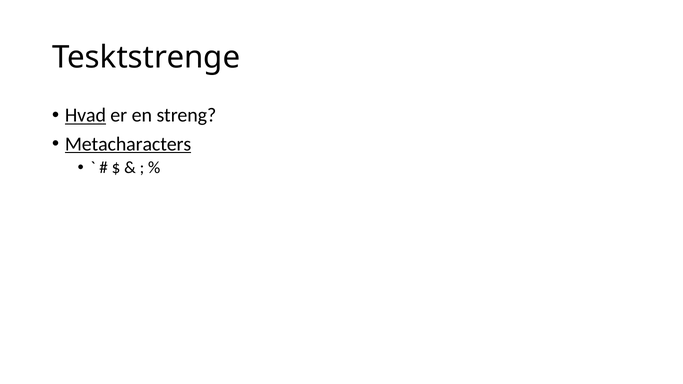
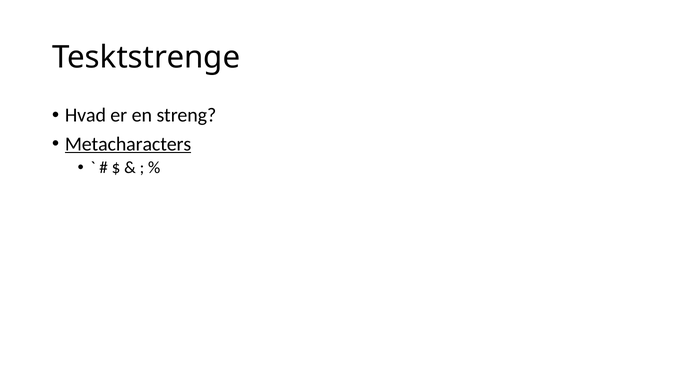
Hvad underline: present -> none
